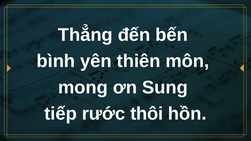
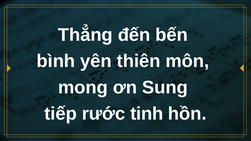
thôi: thôi -> tinh
